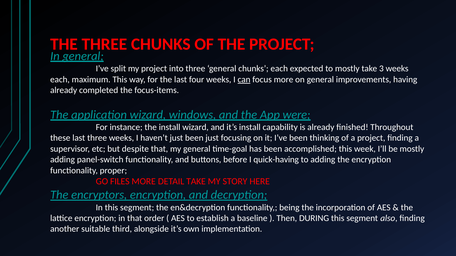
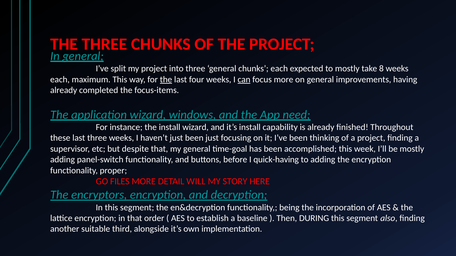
3: 3 -> 8
the at (166, 80) underline: none -> present
were: were -> need
DETAIL TAKE: TAKE -> WILL
